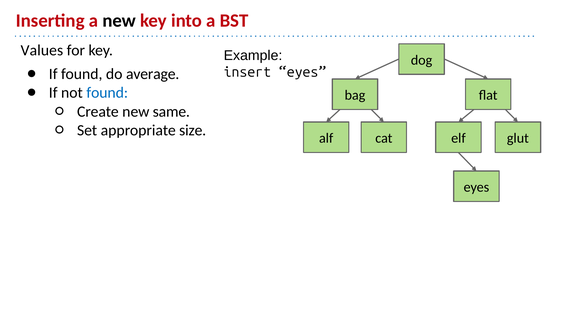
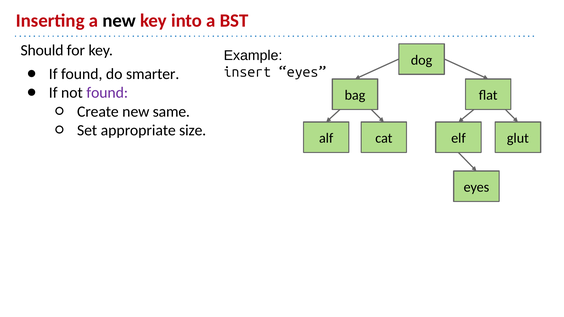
Values: Values -> Should
average: average -> smarter
found at (107, 93) colour: blue -> purple
